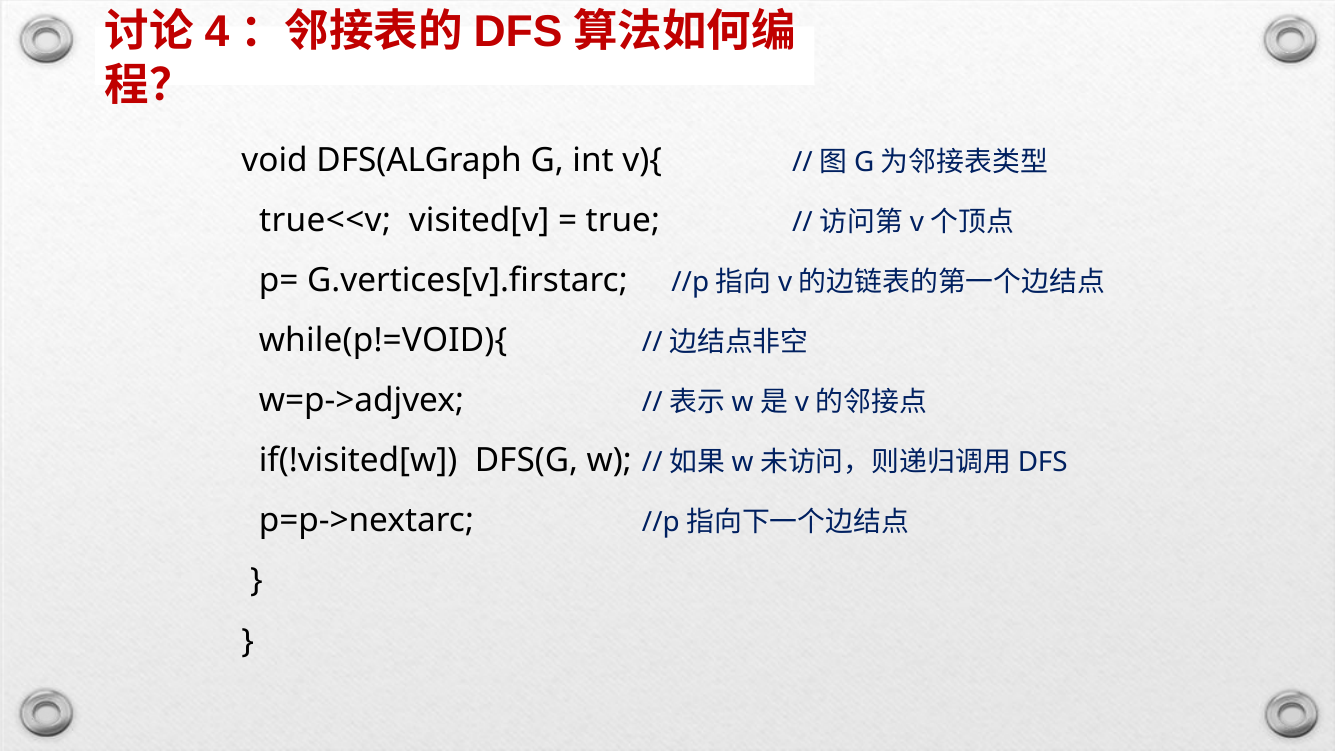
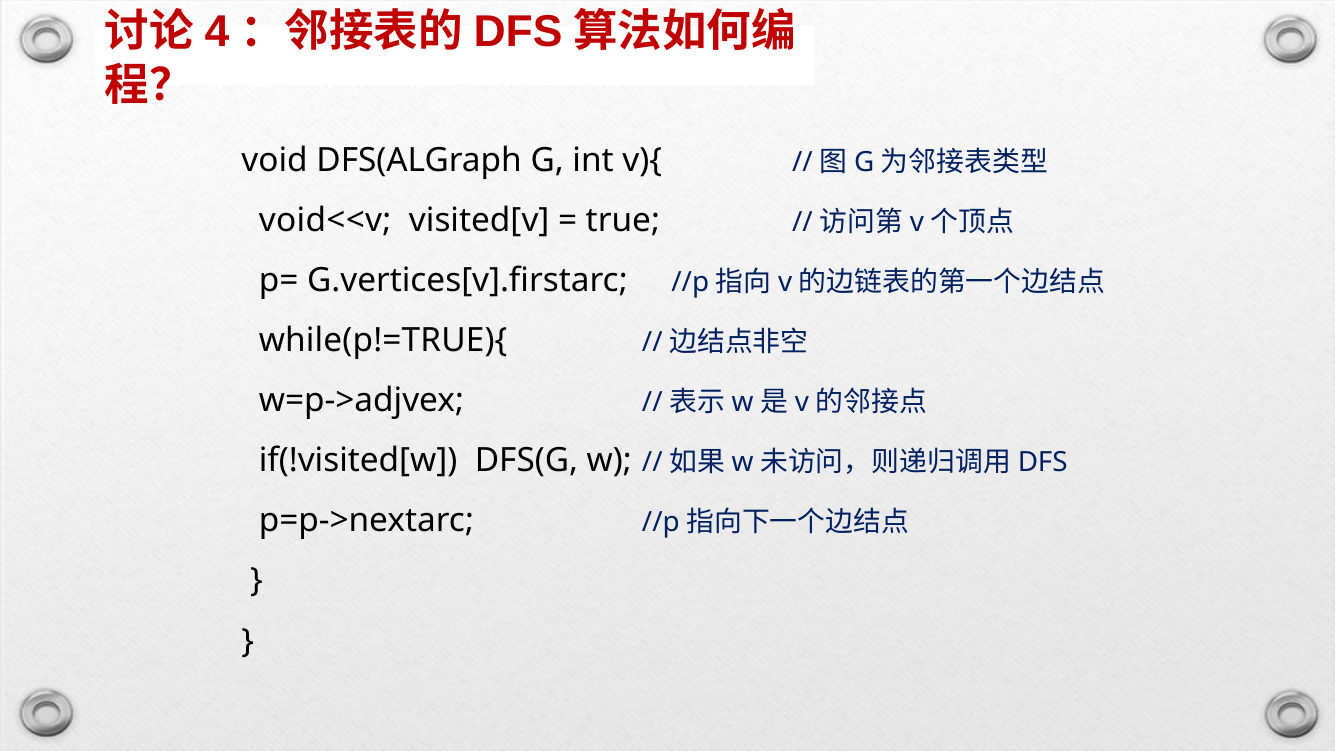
true<<v: true<<v -> void<<v
while(p!=VOID){: while(p!=VOID){ -> while(p!=TRUE){
